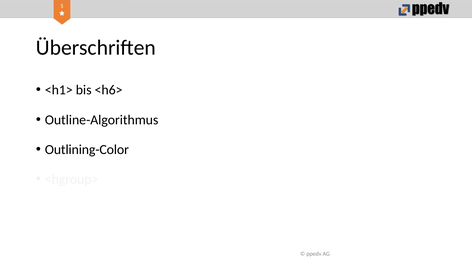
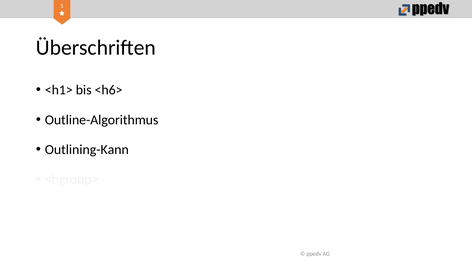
Outlining-Color: Outlining-Color -> Outlining-Kann
